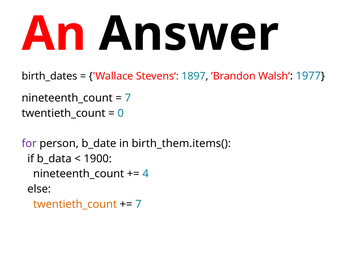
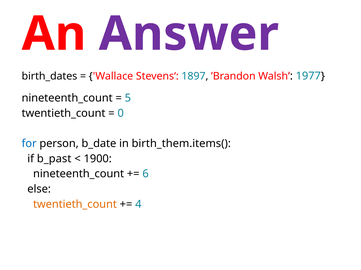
Answer colour: black -> purple
7 at (128, 98): 7 -> 5
for colour: purple -> blue
b_data: b_data -> b_past
4: 4 -> 6
7 at (138, 205): 7 -> 4
